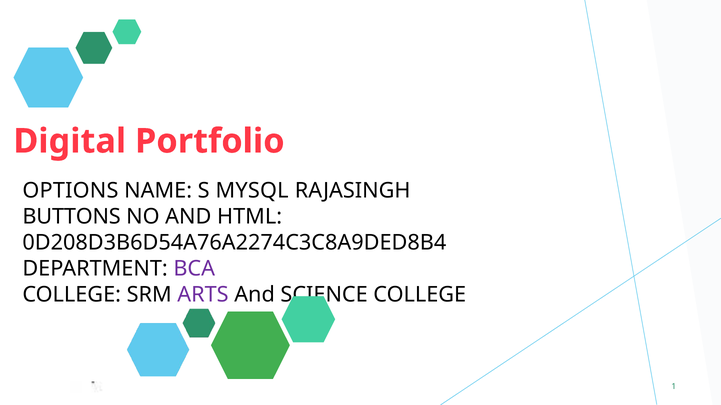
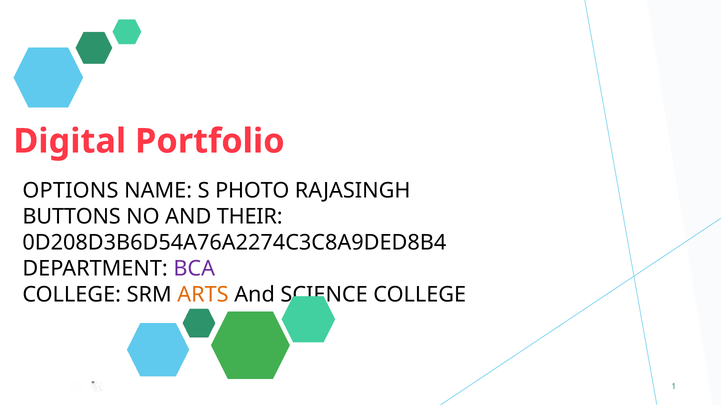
MYSQL: MYSQL -> PHOTO
HTML: HTML -> THEIR
ARTS colour: purple -> orange
